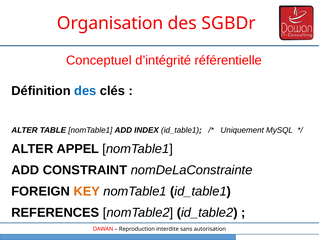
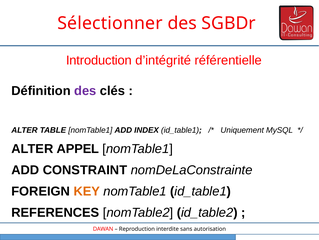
Organisation: Organisation -> Sélectionner
Conceptuel: Conceptuel -> Introduction
des at (85, 91) colour: blue -> purple
